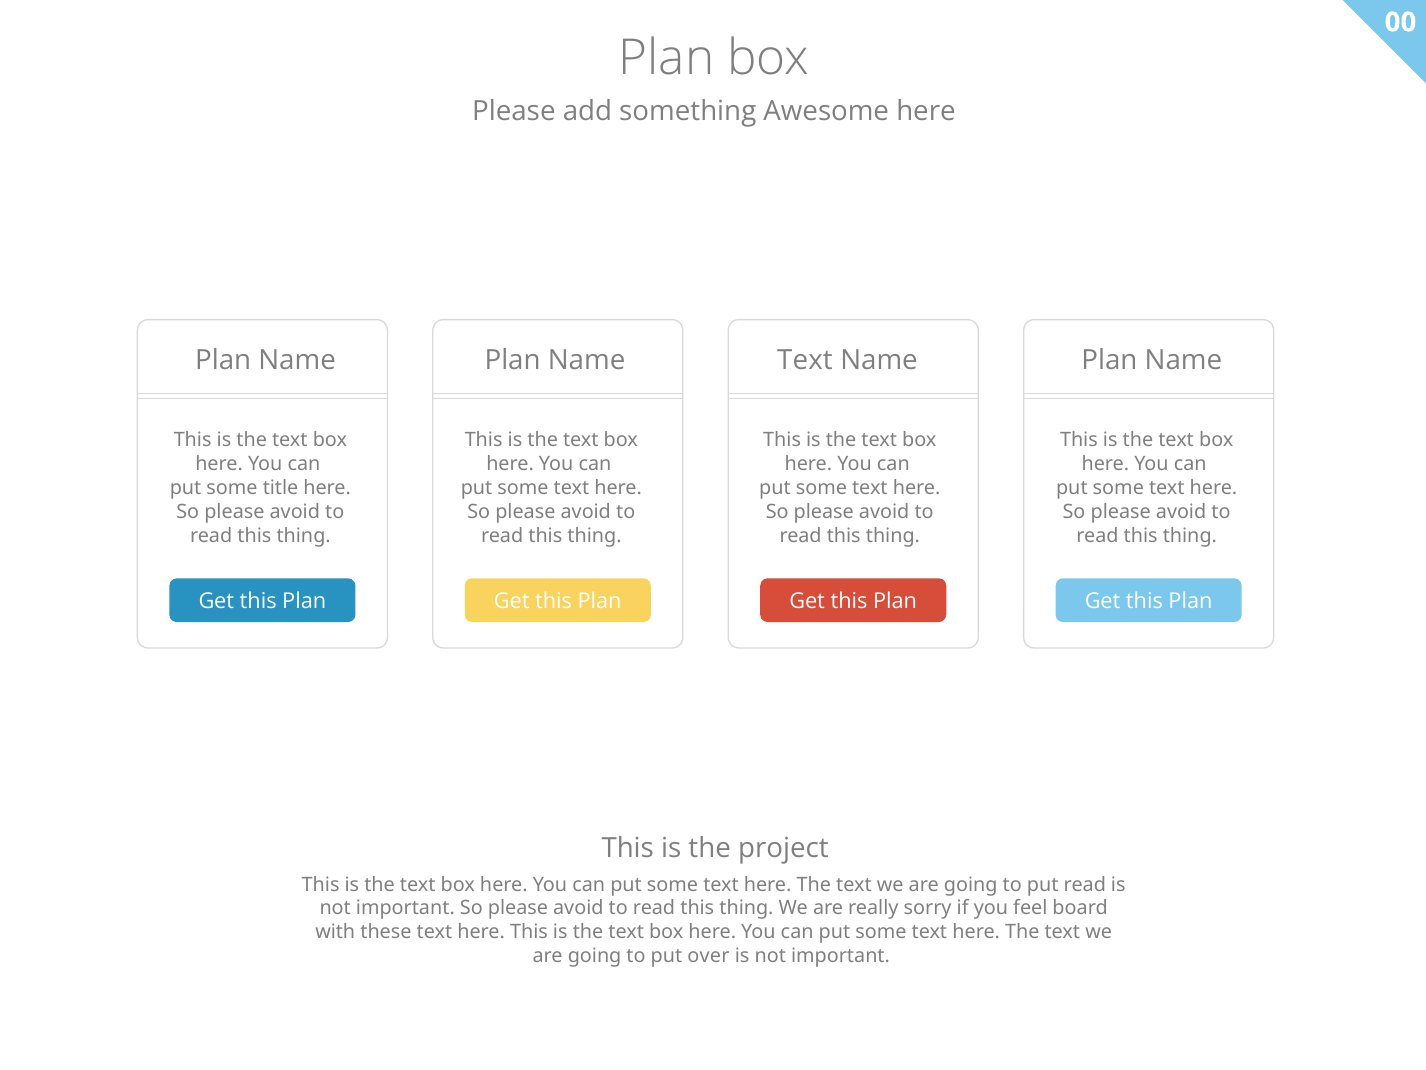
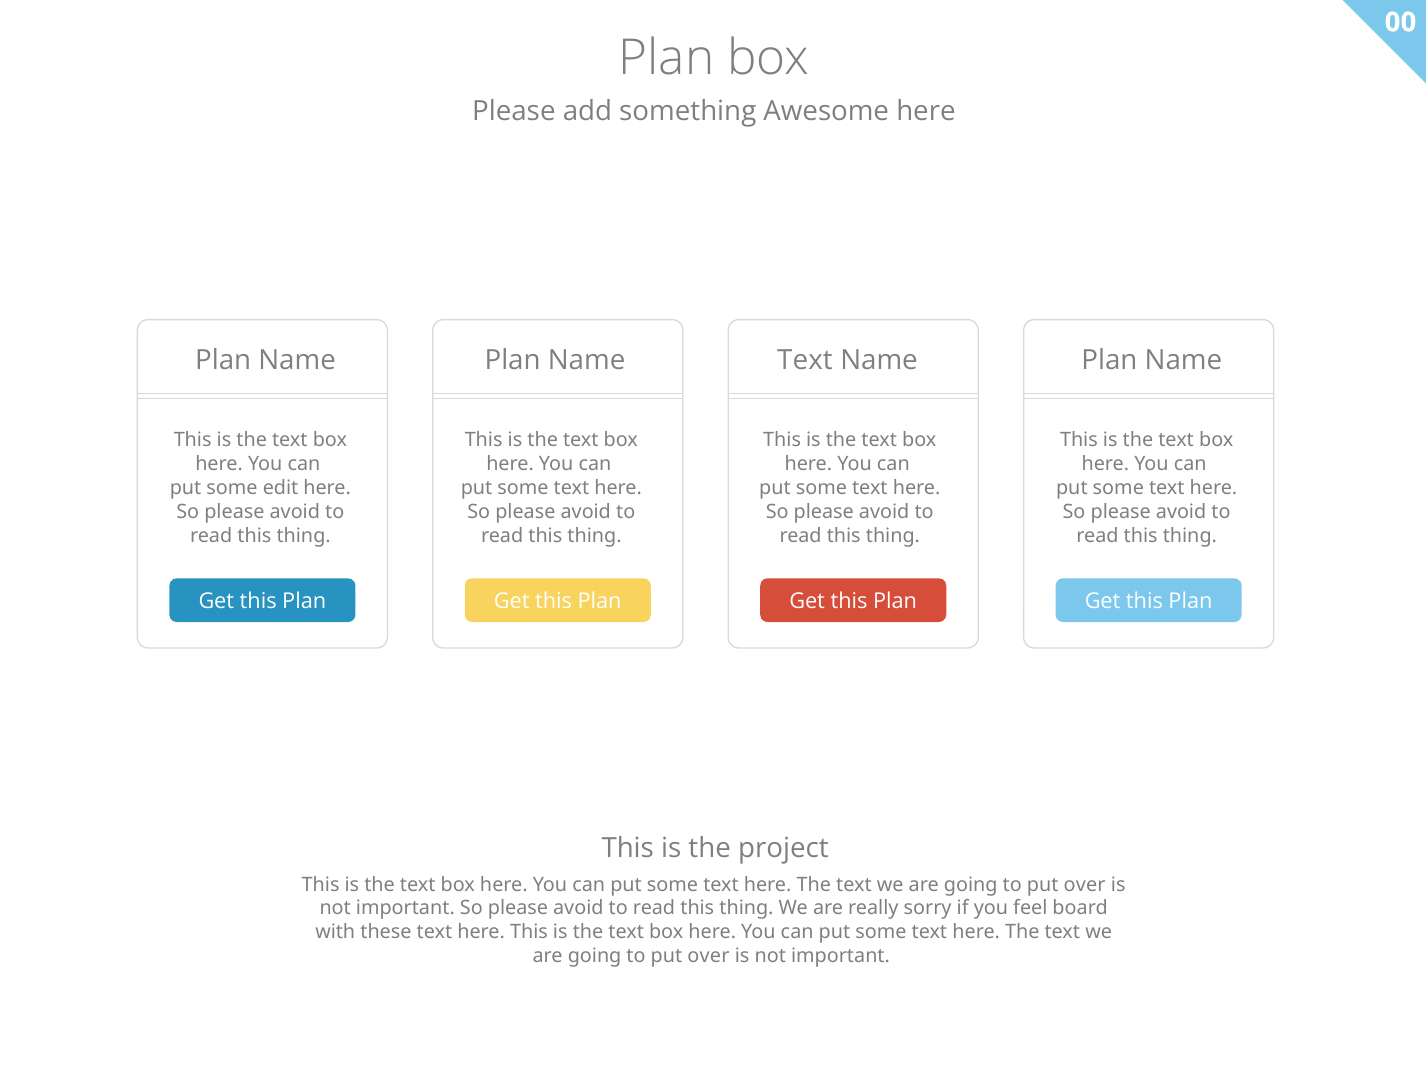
title: title -> edit
read at (1085, 884): read -> over
